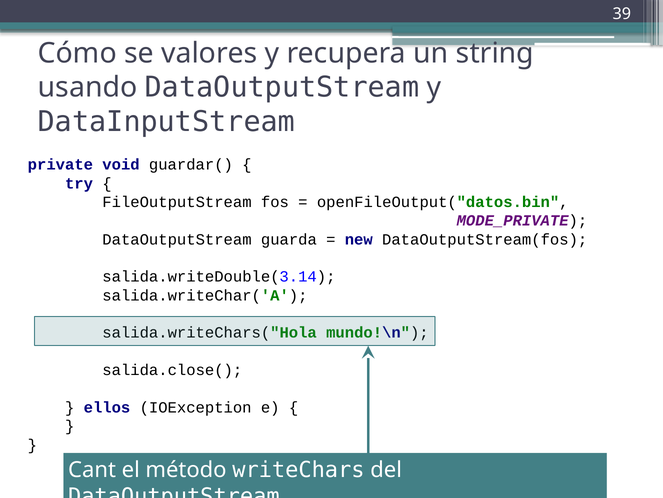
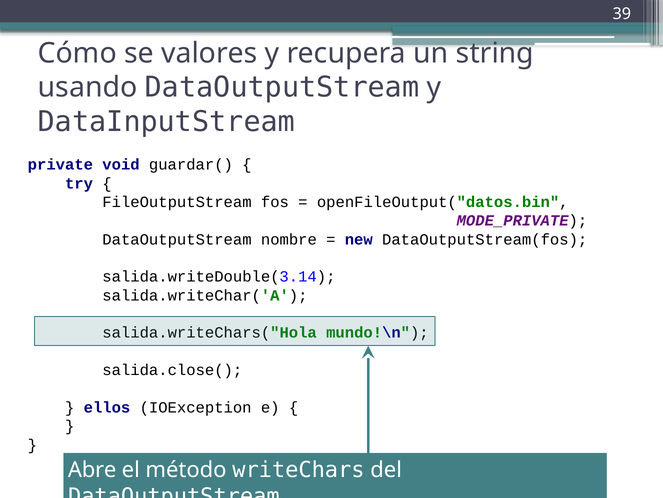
guarda: guarda -> nombre
Cant: Cant -> Abre
